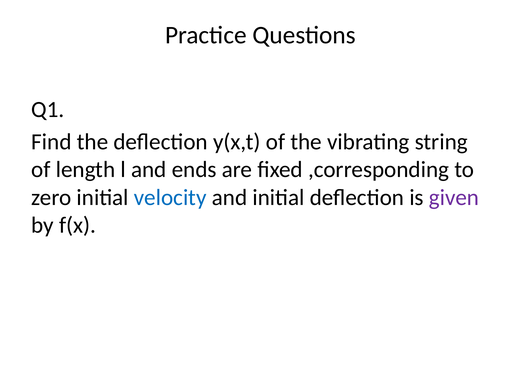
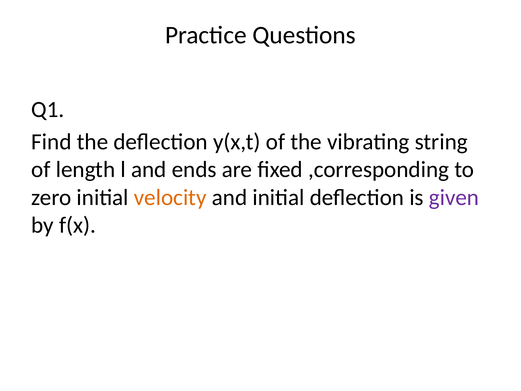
velocity colour: blue -> orange
